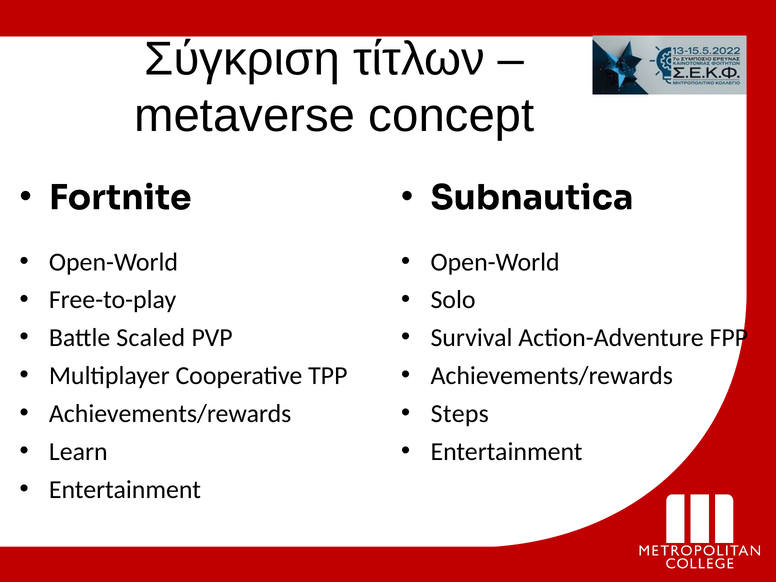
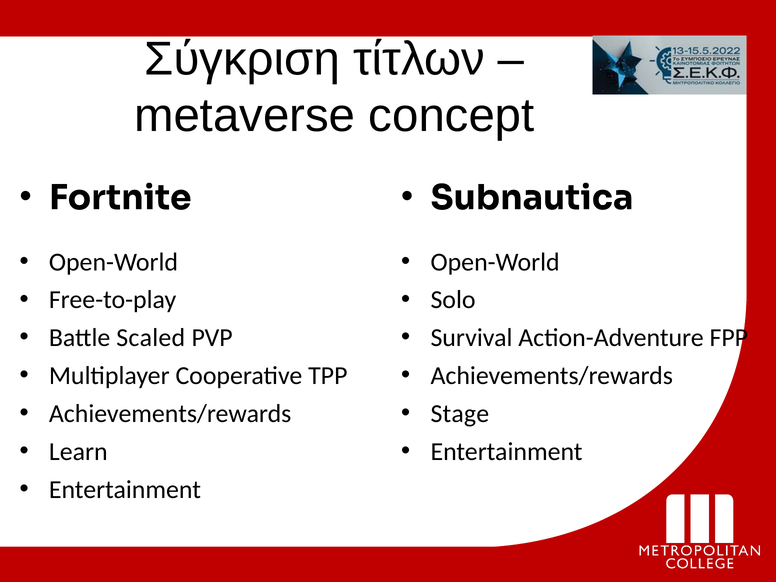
Steps: Steps -> Stage
